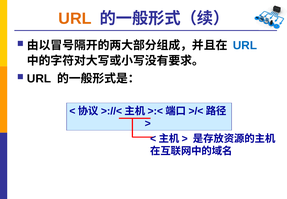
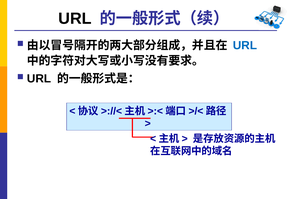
URL at (75, 19) colour: orange -> black
